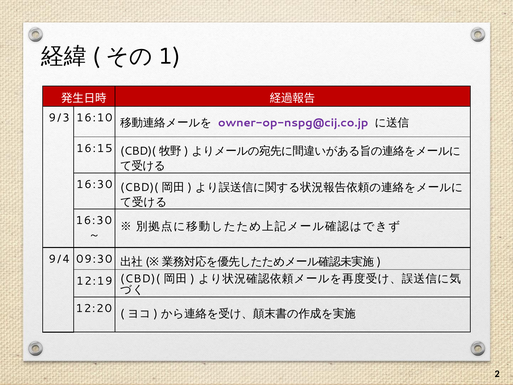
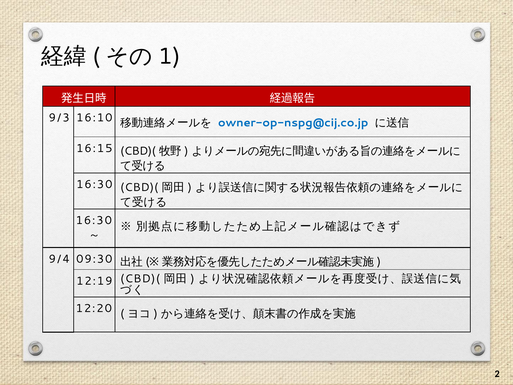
owner-op-nspg@cij.co.jp colour: purple -> blue
